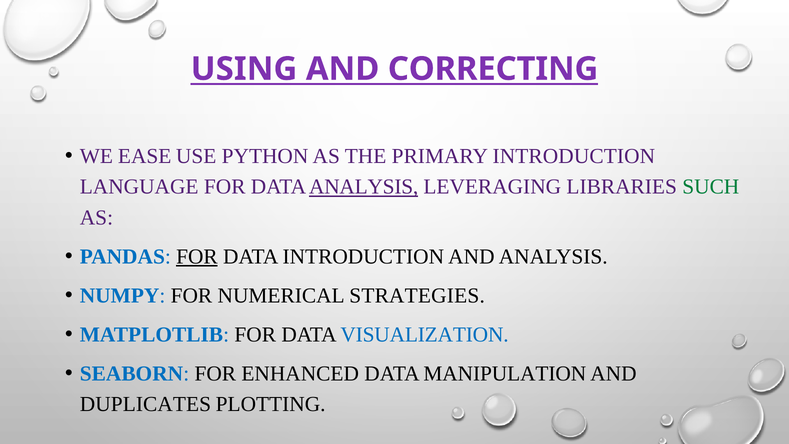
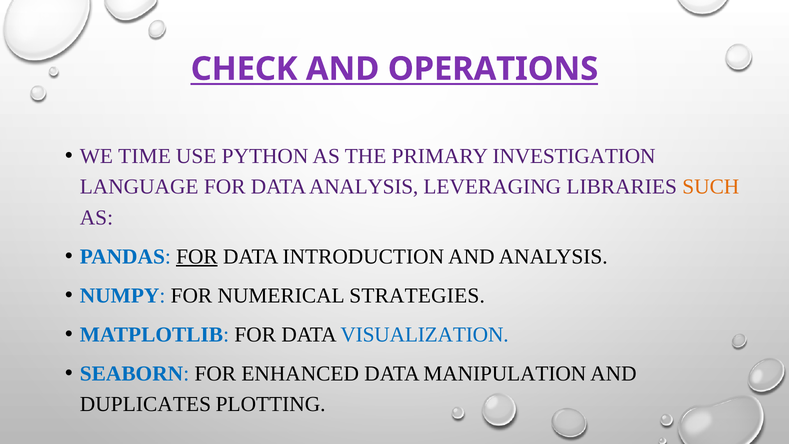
USING: USING -> CHECK
CORRECTING: CORRECTING -> OPERATIONS
EASE: EASE -> TIME
PRIMARY INTRODUCTION: INTRODUCTION -> INVESTIGATION
ANALYSIS at (364, 187) underline: present -> none
SUCH colour: green -> orange
